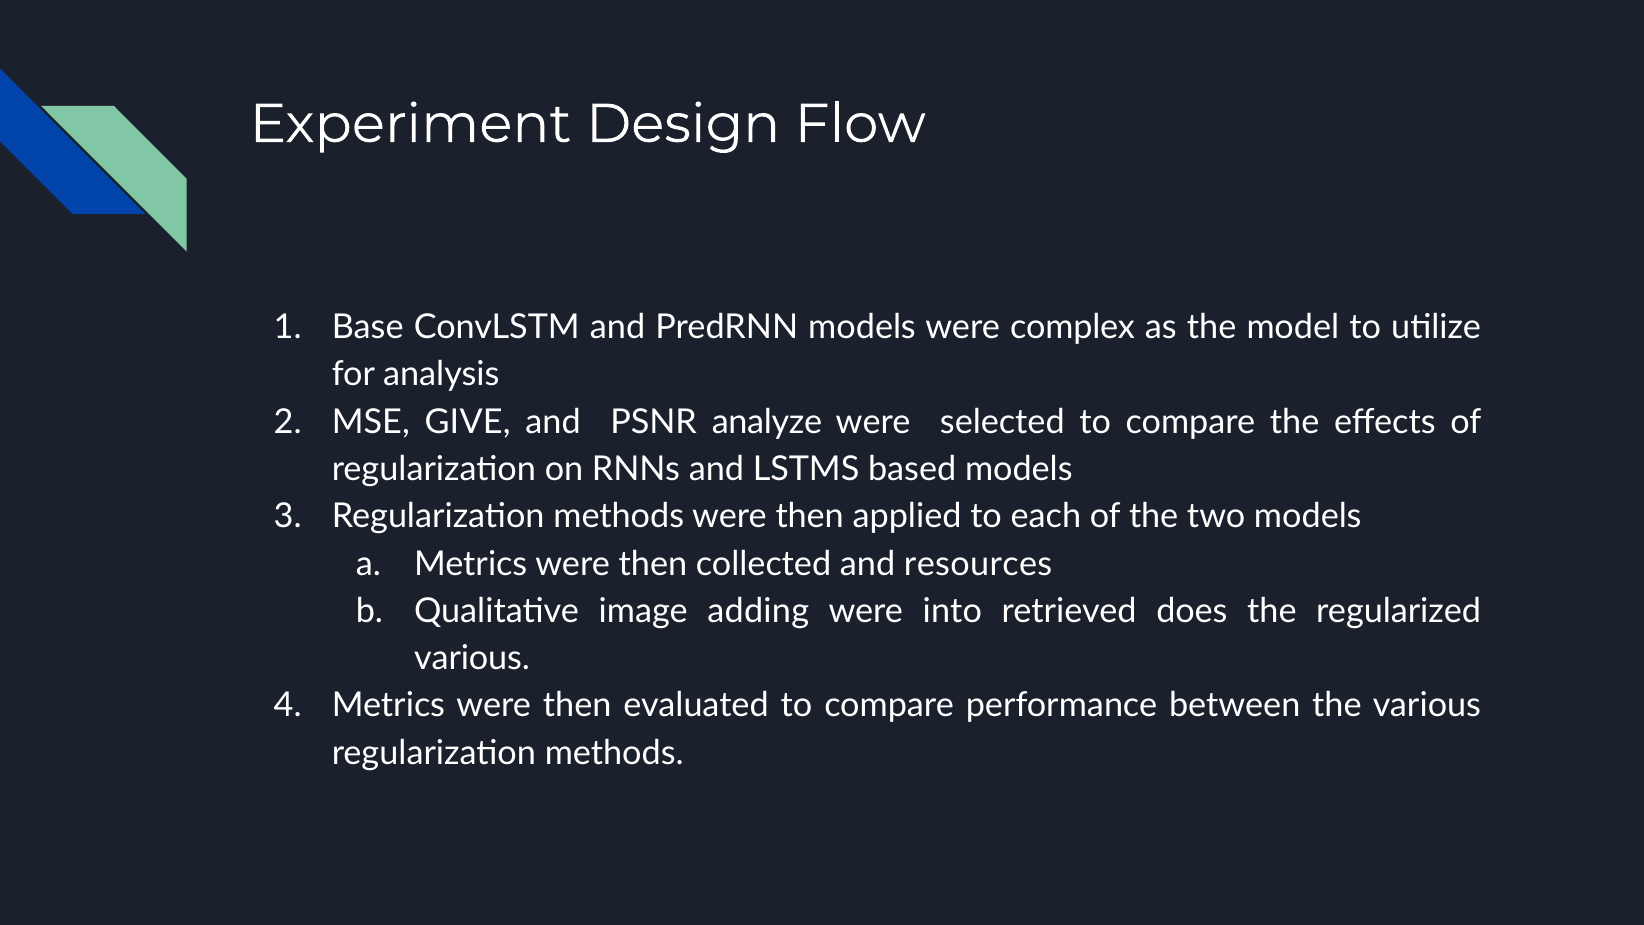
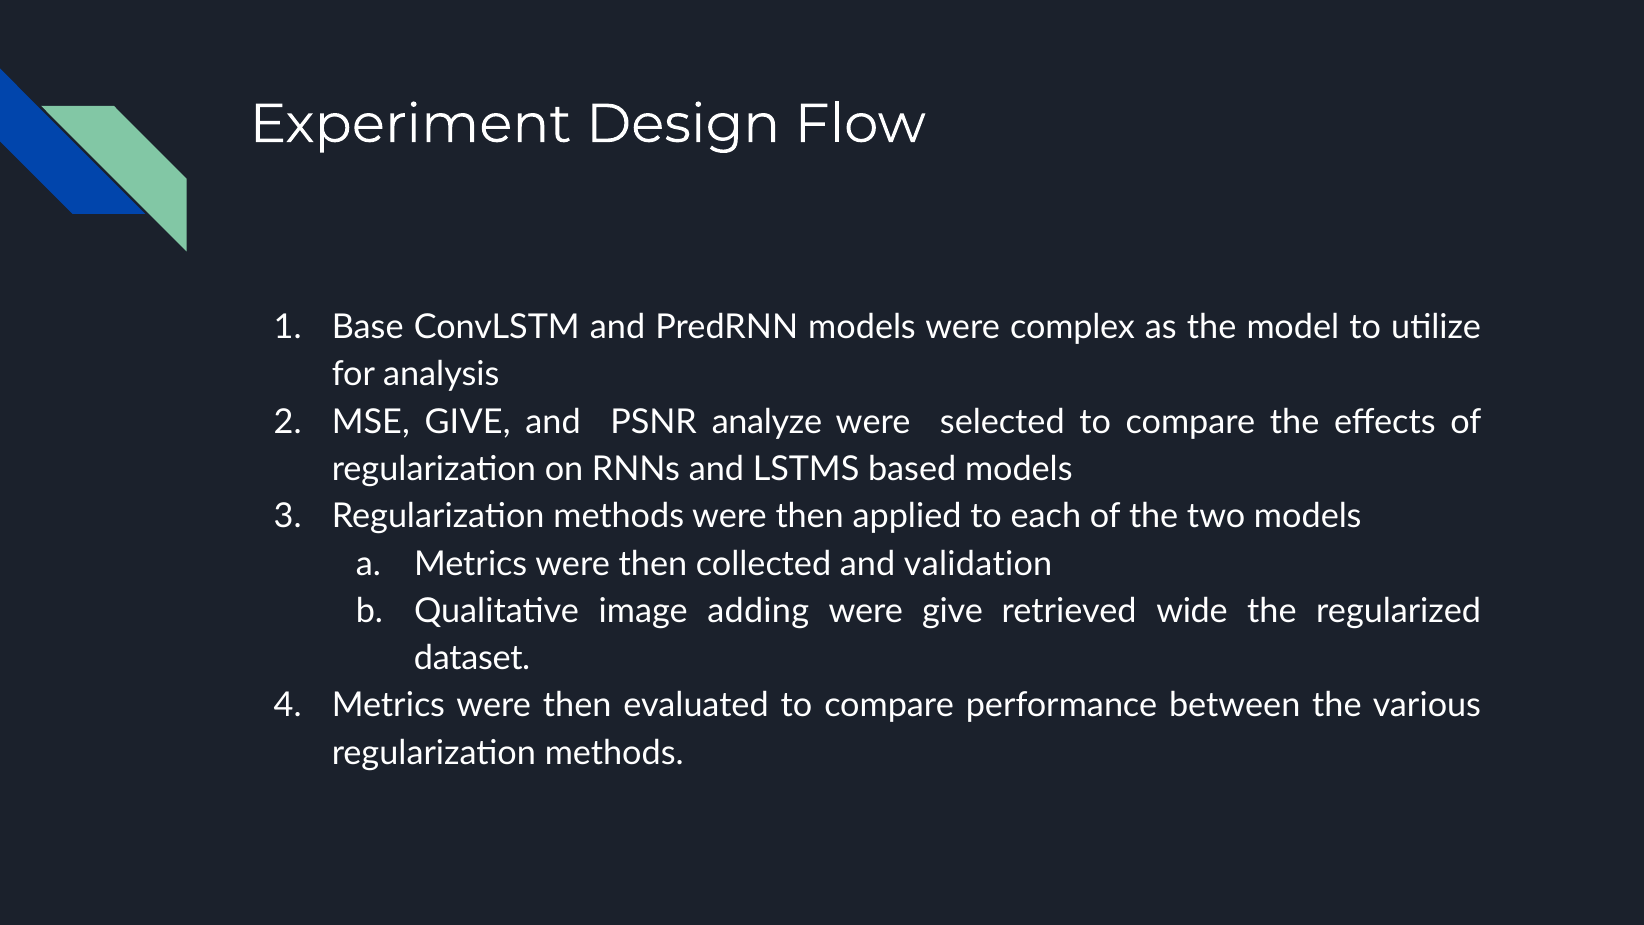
resources: resources -> validation
were into: into -> give
does: does -> wide
various at (472, 658): various -> dataset
